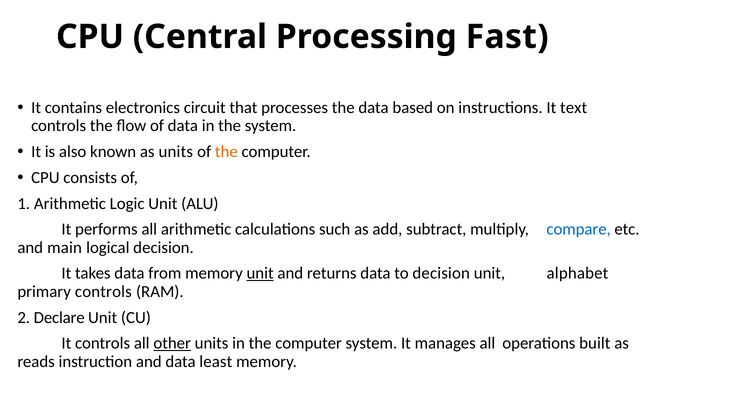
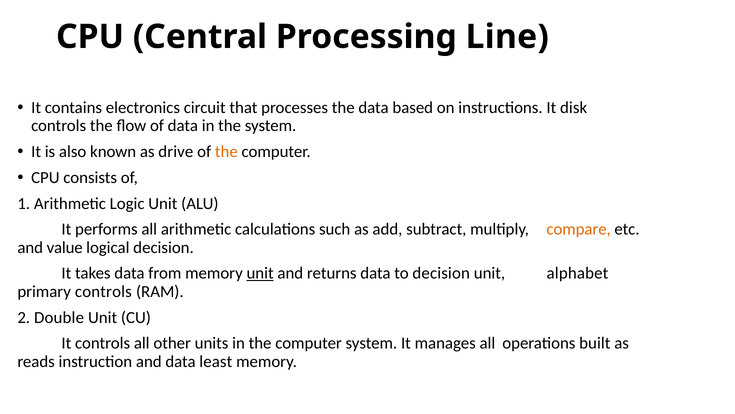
Fast: Fast -> Line
text: text -> disk
as units: units -> drive
compare colour: blue -> orange
main: main -> value
Declare: Declare -> Double
other underline: present -> none
